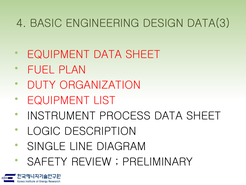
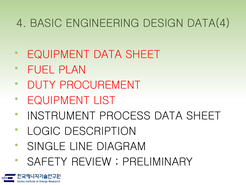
DATA(3: DATA(3 -> DATA(4
ORGANIZATION: ORGANIZATION -> PROCUREMENT
